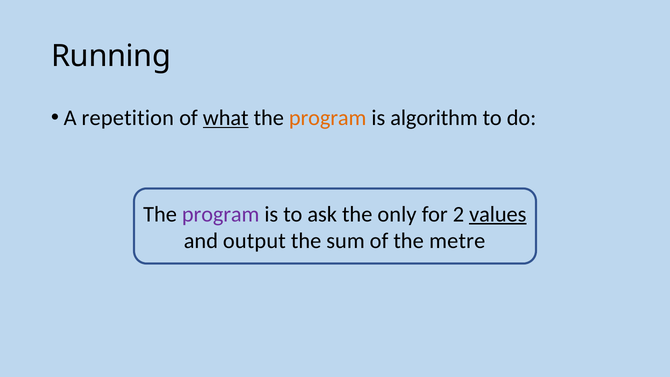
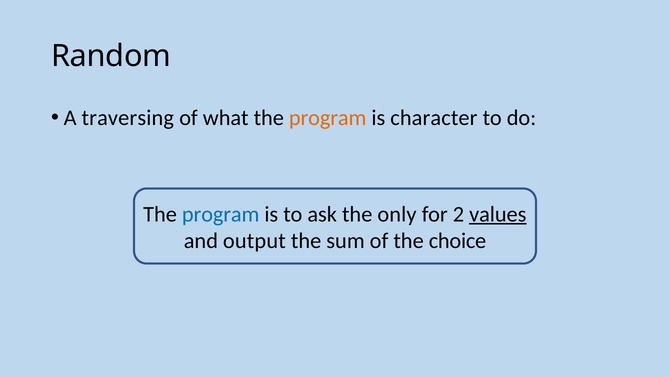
Running: Running -> Random
repetition: repetition -> traversing
what underline: present -> none
algorithm: algorithm -> character
program at (221, 214) colour: purple -> blue
metre: metre -> choice
